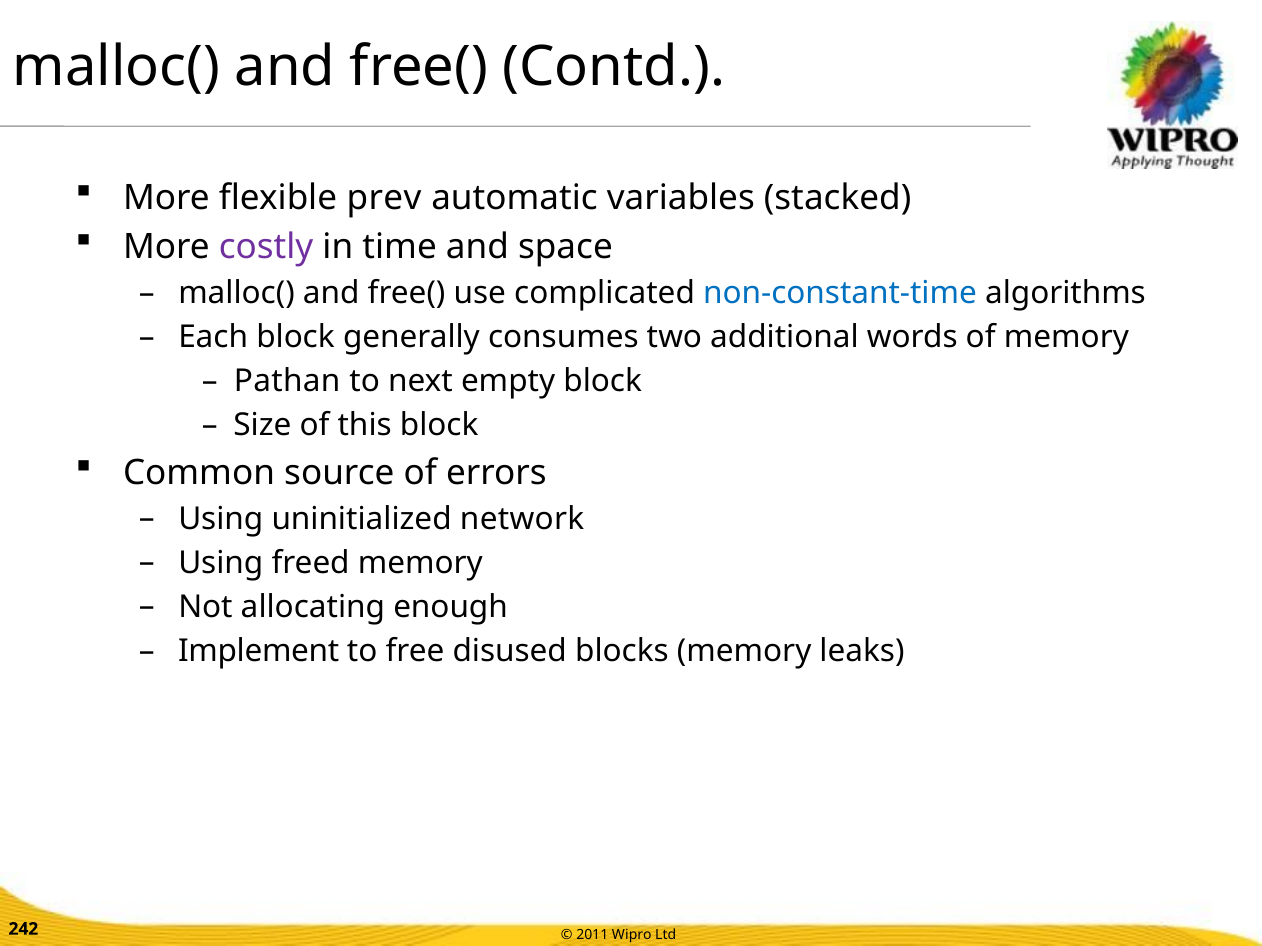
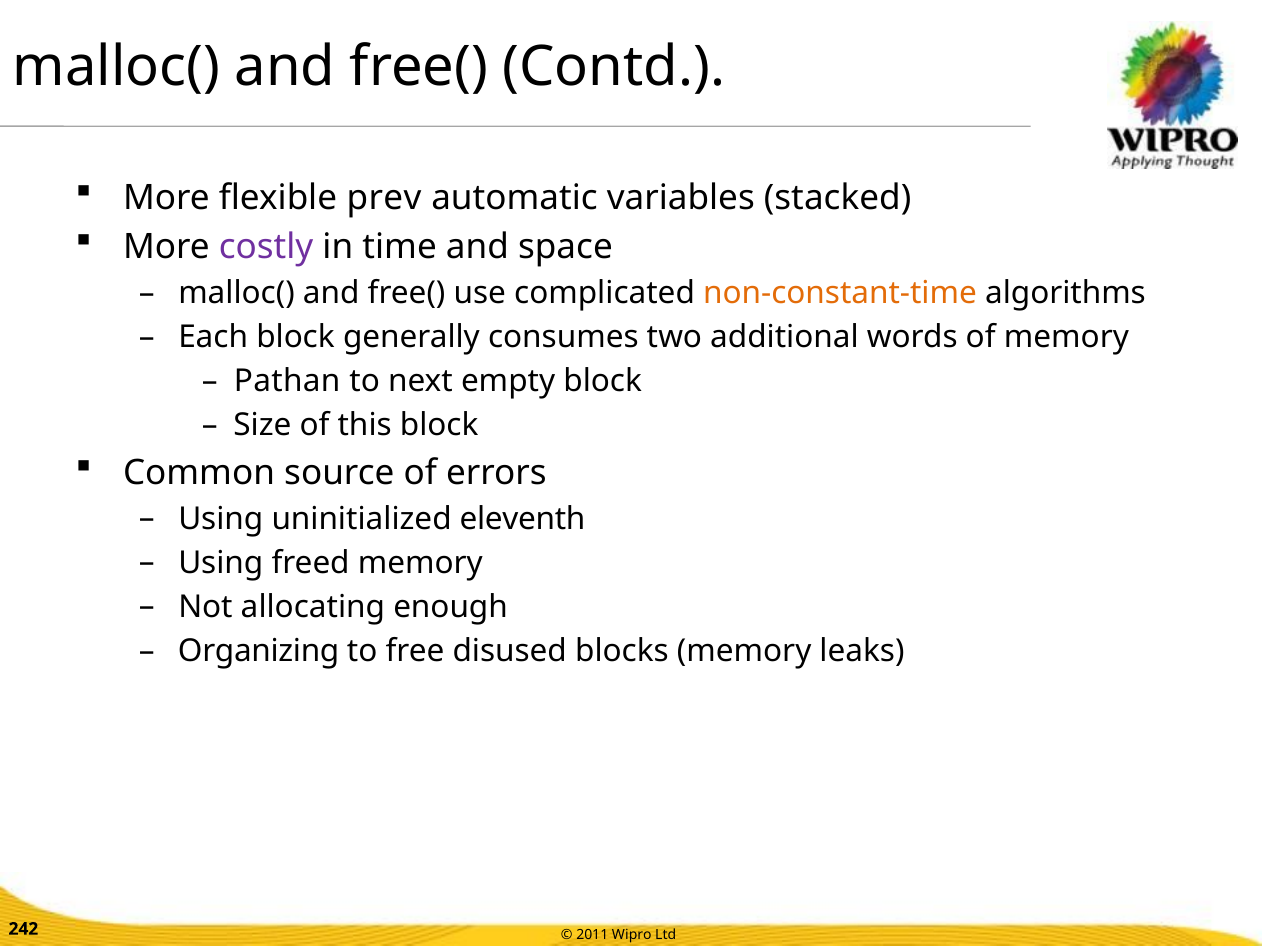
non-constant-time colour: blue -> orange
network: network -> eleventh
Implement: Implement -> Organizing
